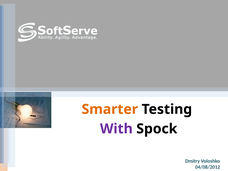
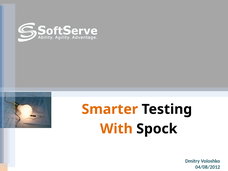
With colour: purple -> orange
